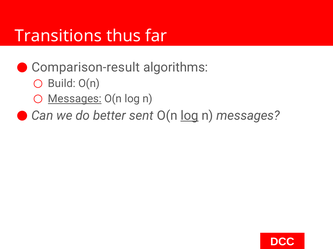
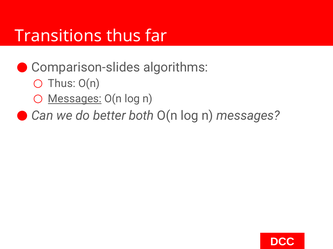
Comparison-result: Comparison-result -> Comparison-slides
Build at (62, 84): Build -> Thus
sent: sent -> both
log at (190, 116) underline: present -> none
